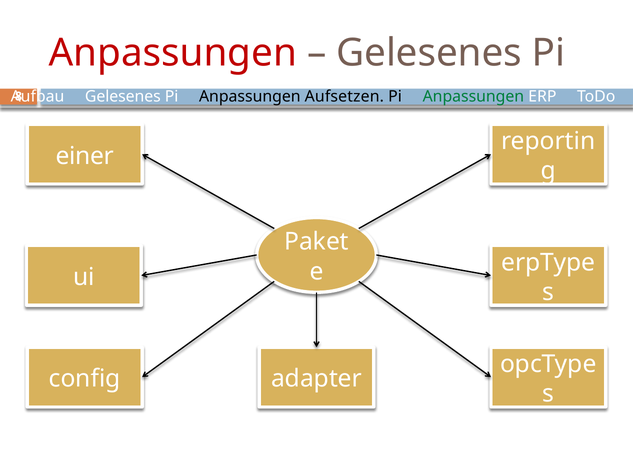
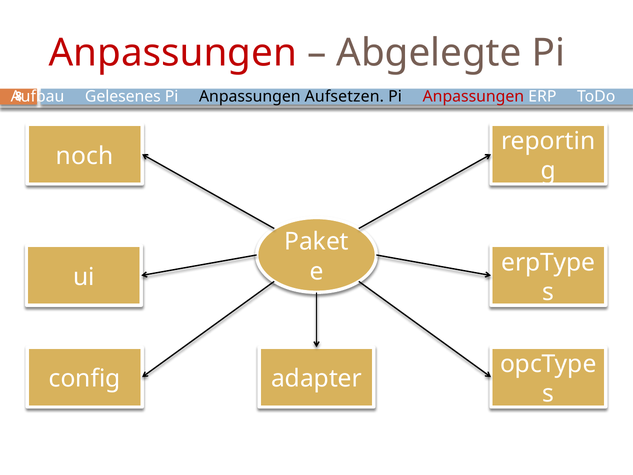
Gelesenes at (429, 53): Gelesenes -> Abgelegte
Anpassungen at (473, 97) colour: green -> red
einer: einer -> noch
